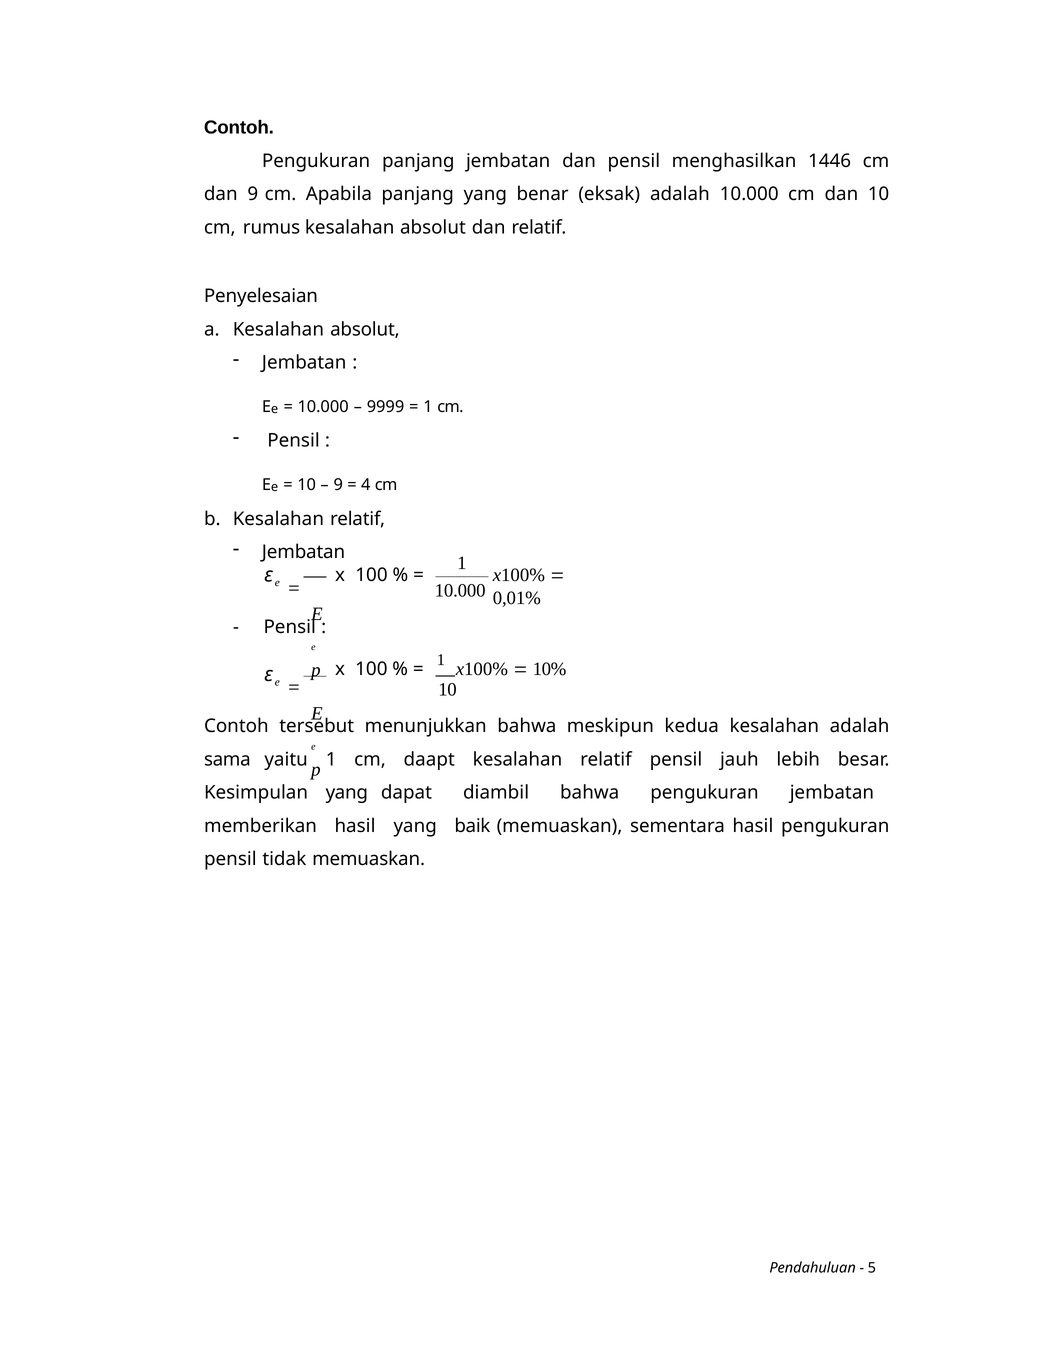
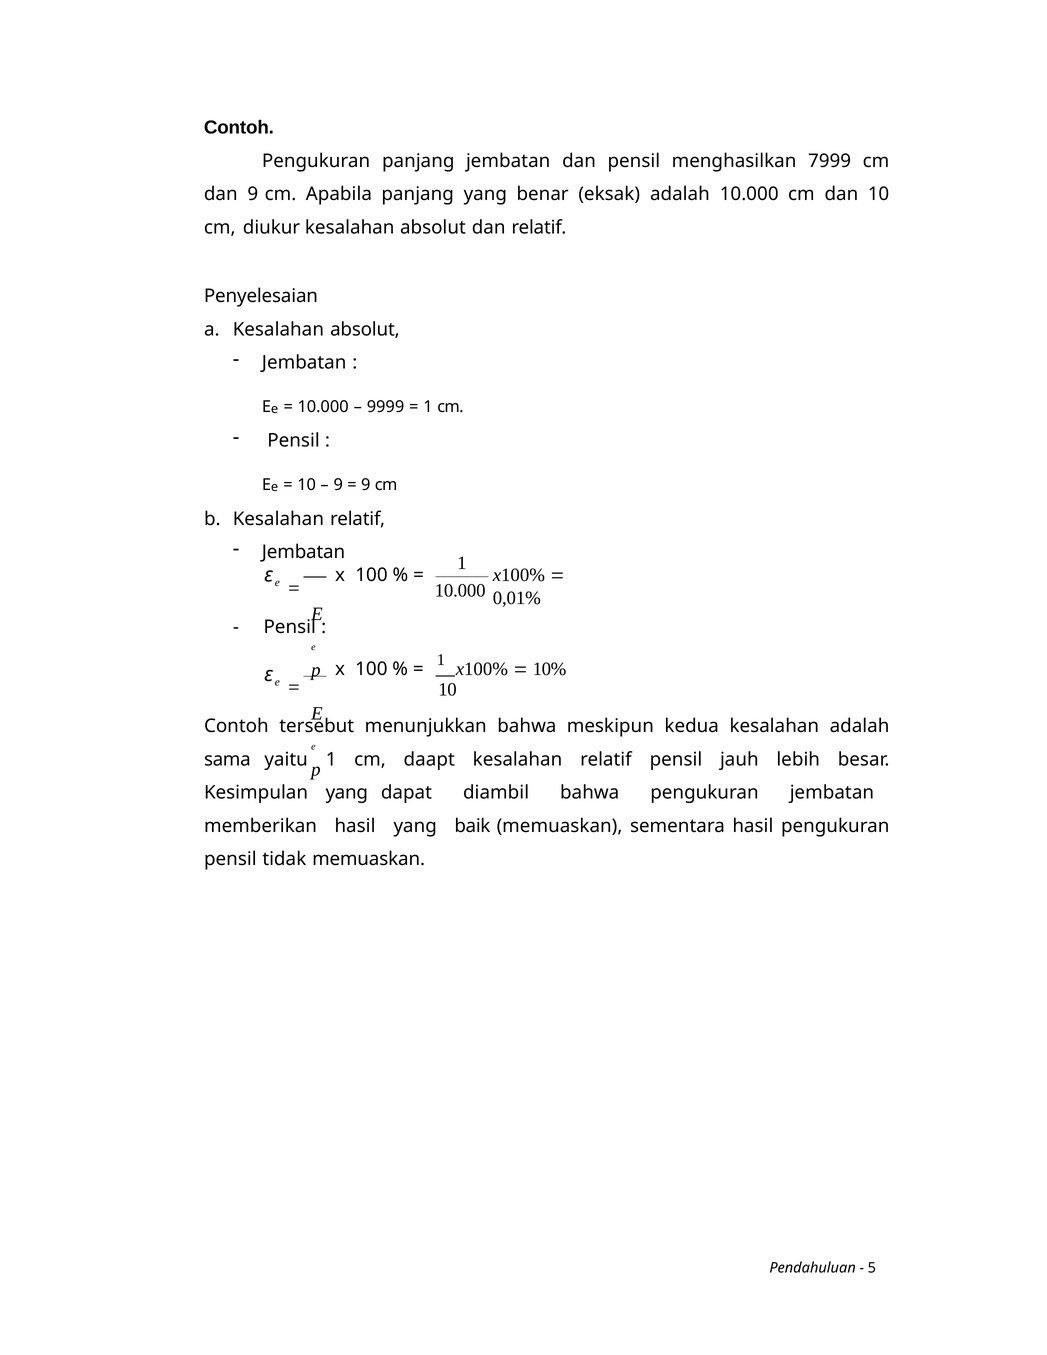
1446: 1446 -> 7999
rumus: rumus -> diukur
4 at (366, 485): 4 -> 9
